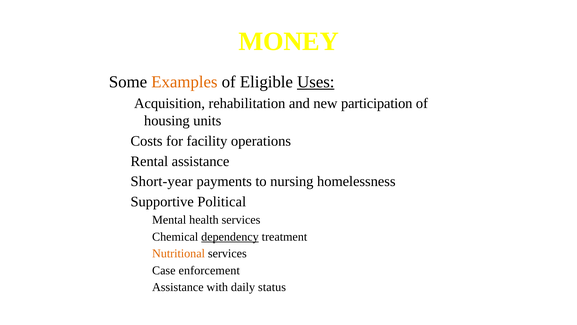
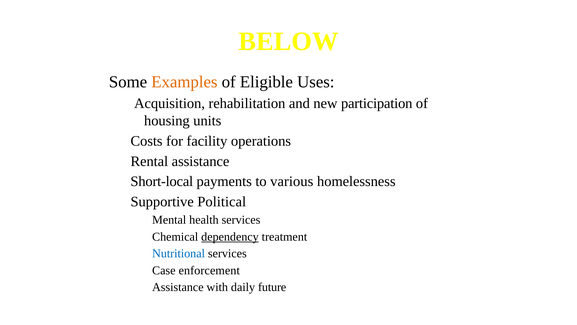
MONEY: MONEY -> BELOW
Uses underline: present -> none
Short-year: Short-year -> Short-local
nursing: nursing -> various
Nutritional colour: orange -> blue
status: status -> future
